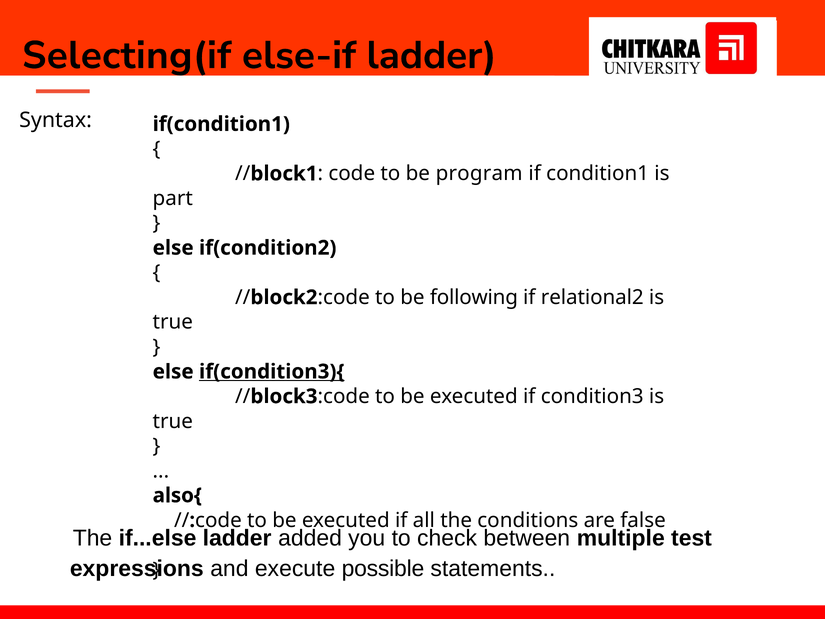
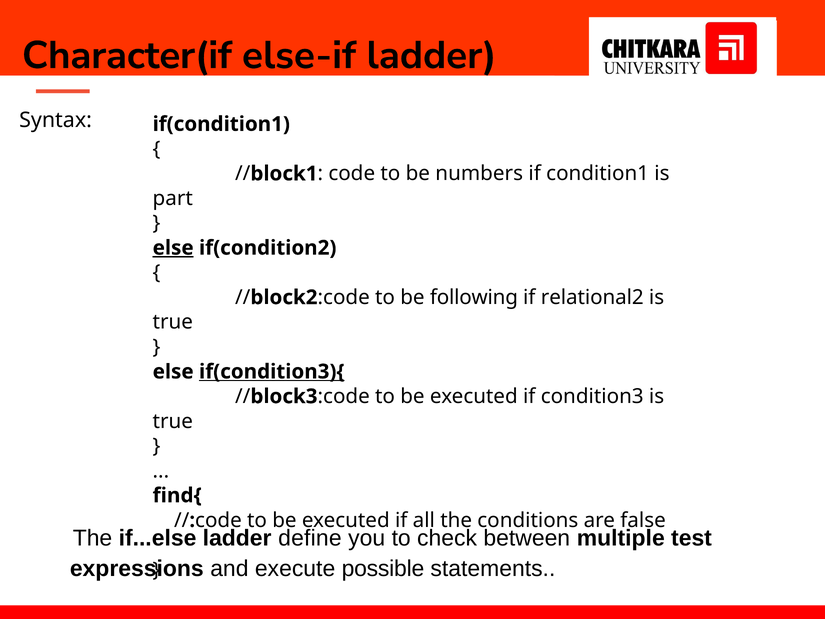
Selecting(if: Selecting(if -> Character(if
program: program -> numbers
else at (173, 248) underline: none -> present
also{: also{ -> find{
added: added -> define
